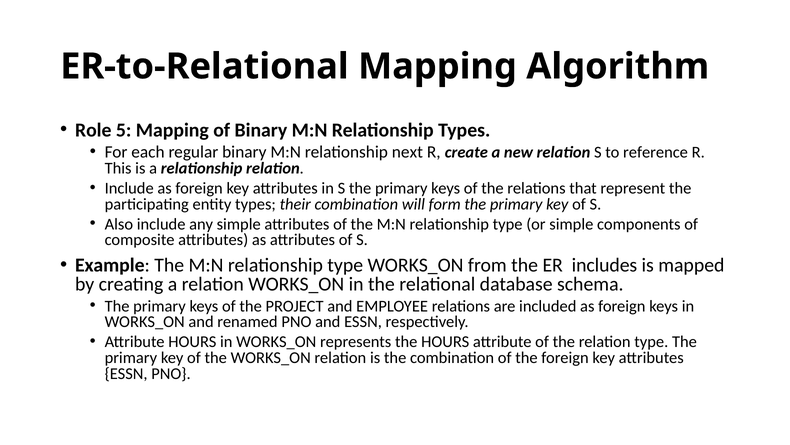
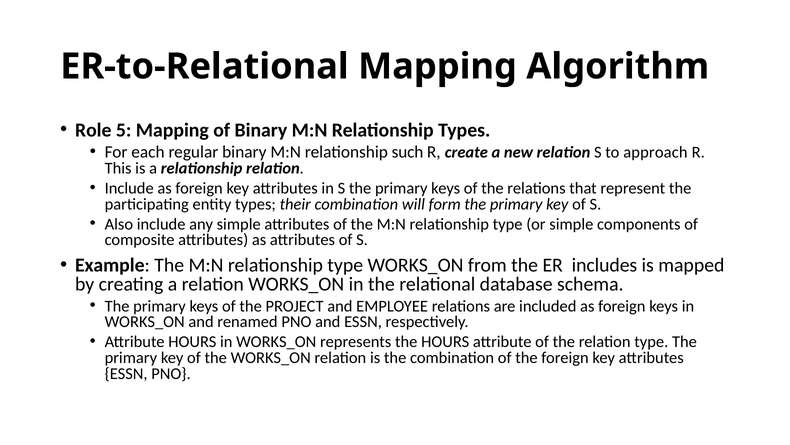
next: next -> such
reference: reference -> approach
